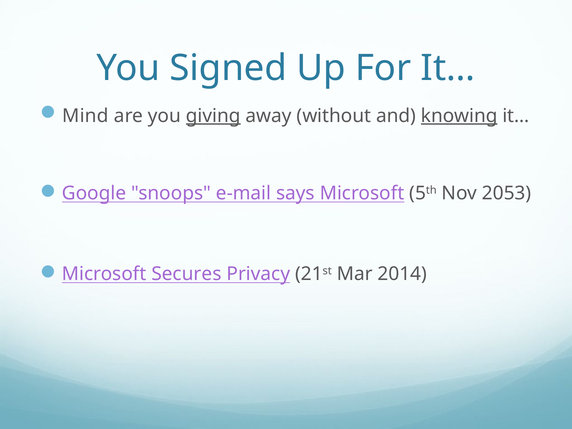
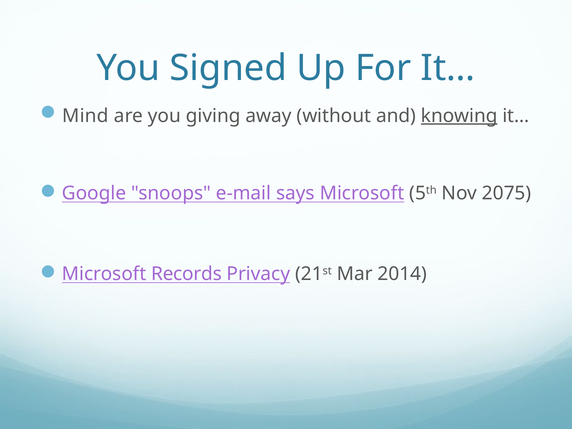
giving underline: present -> none
2053: 2053 -> 2075
Secures: Secures -> Records
